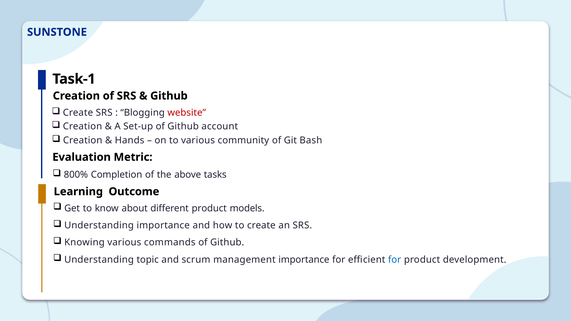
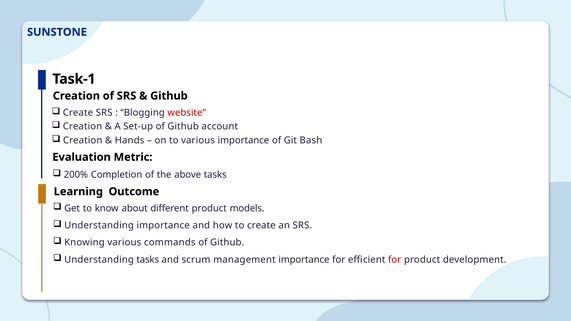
various community: community -> importance
800%: 800% -> 200%
Understanding topic: topic -> tasks
for at (395, 260) colour: blue -> red
